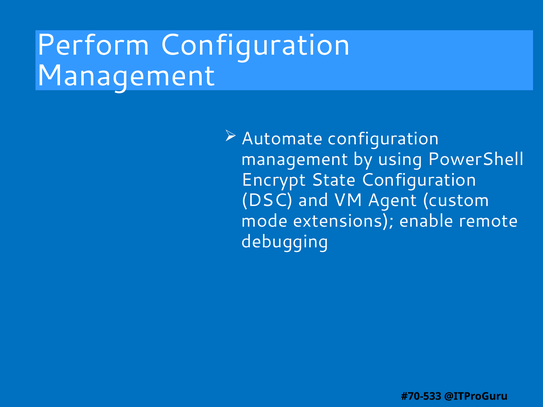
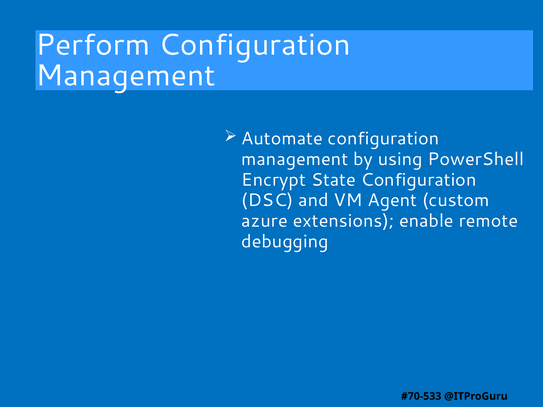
mode: mode -> azure
